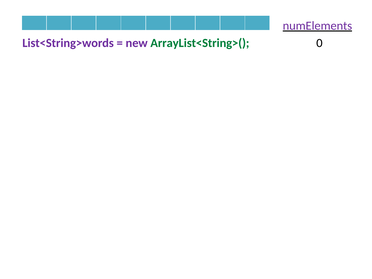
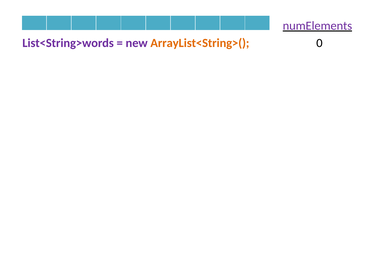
ArrayList<String>( colour: green -> orange
